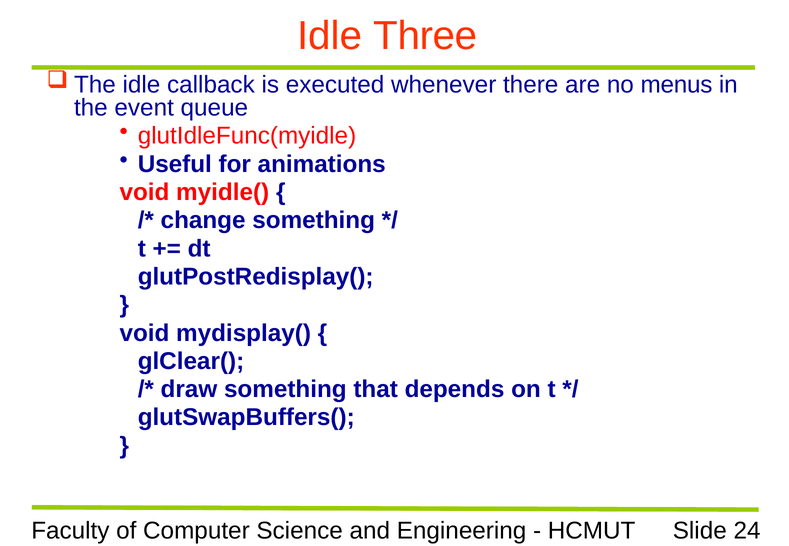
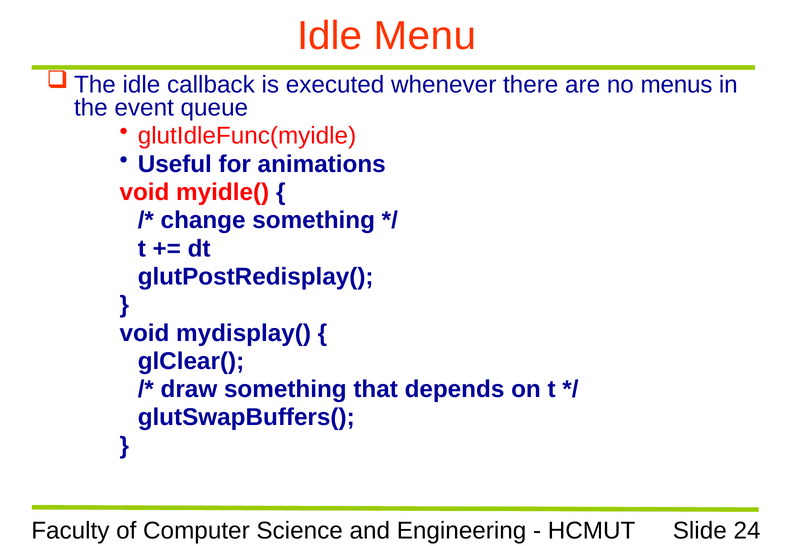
Three: Three -> Menu
